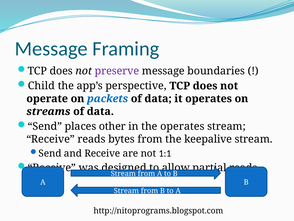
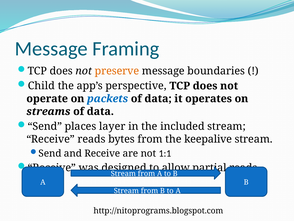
preserve colour: purple -> orange
other: other -> layer
the operates: operates -> included
